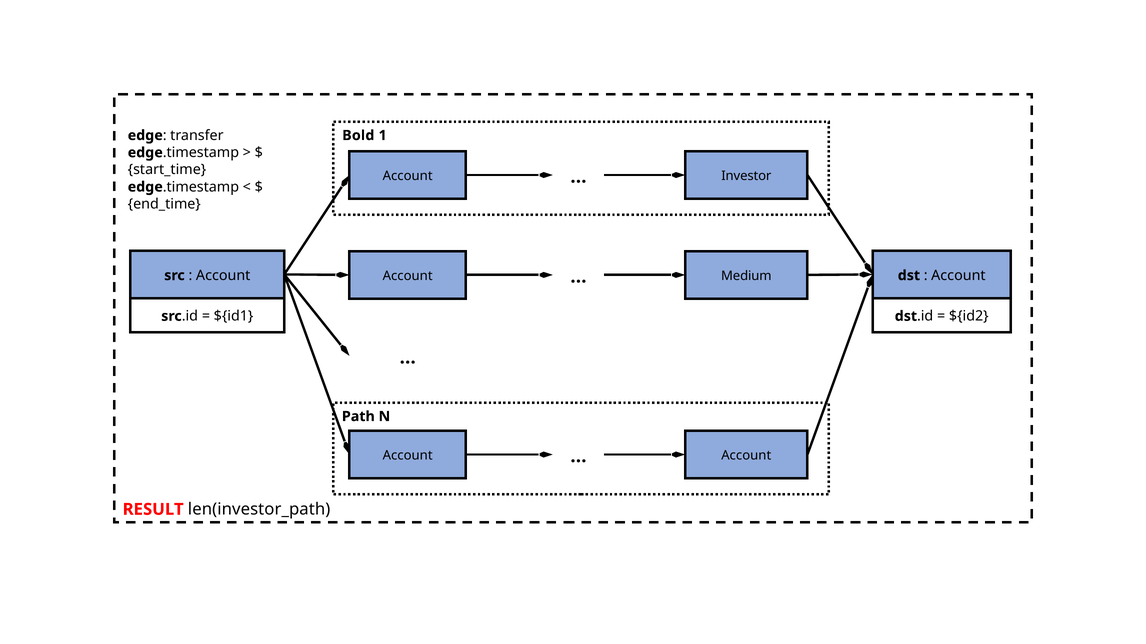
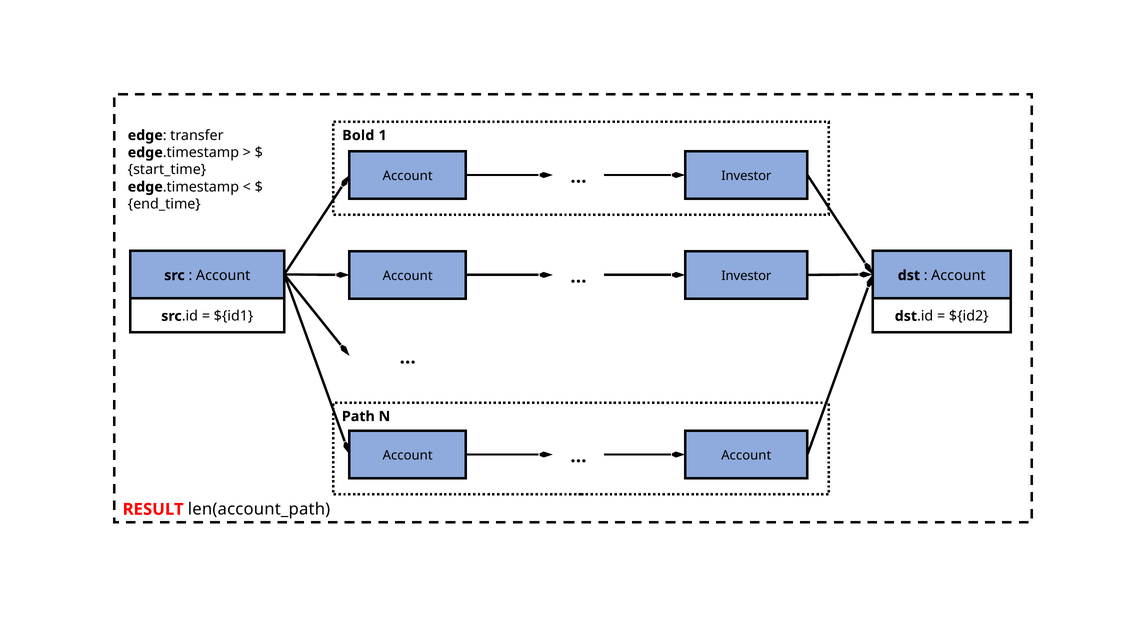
Medium at (746, 276): Medium -> Investor
len(investor_path: len(investor_path -> len(account_path
